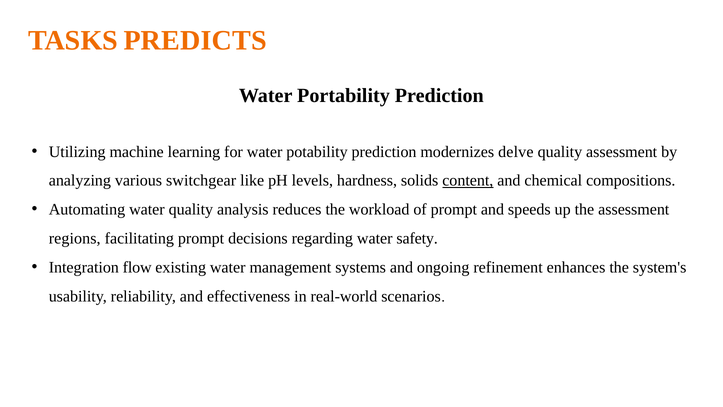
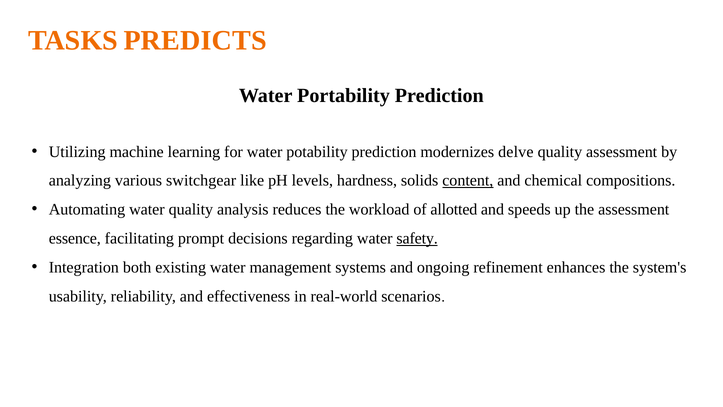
of prompt: prompt -> allotted
regions: regions -> essence
safety underline: none -> present
flow: flow -> both
